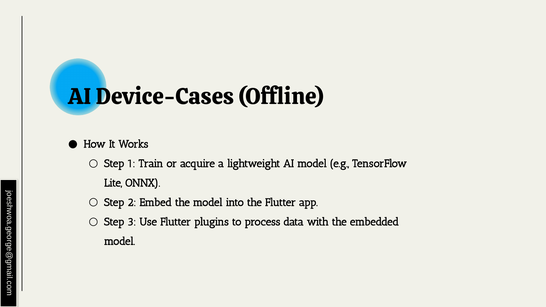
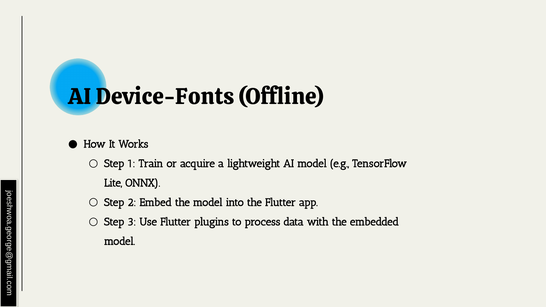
Device-Cases: Device-Cases -> Device-Fonts
